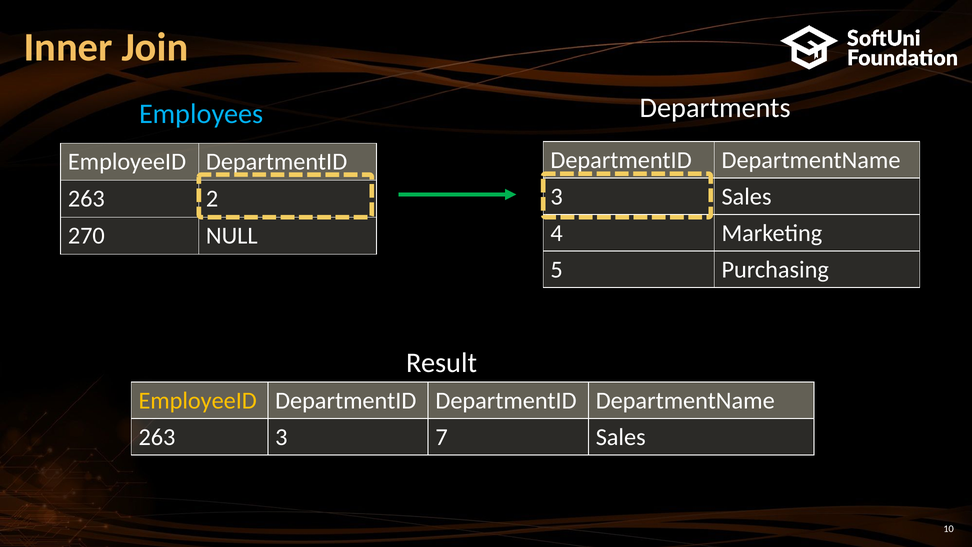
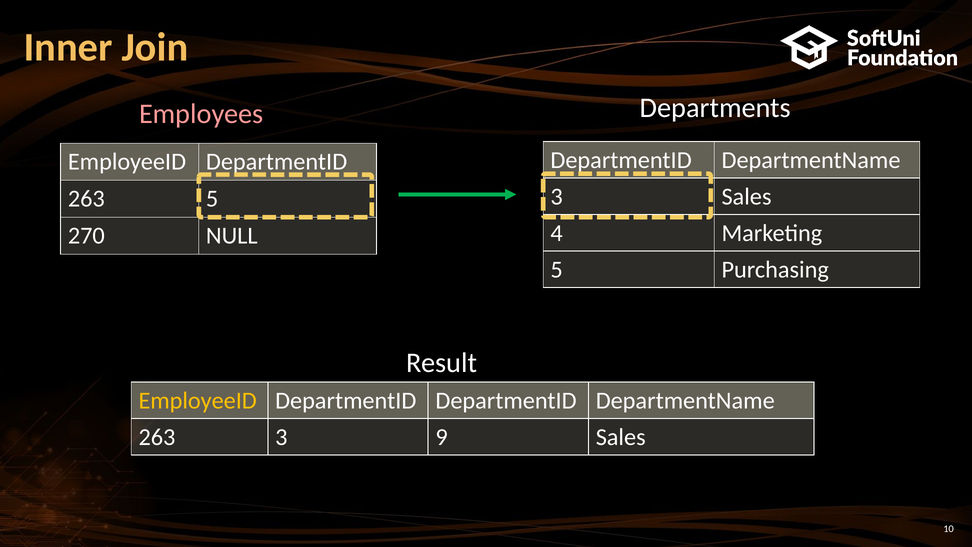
Employees colour: light blue -> pink
263 2: 2 -> 5
7: 7 -> 9
